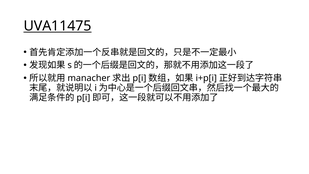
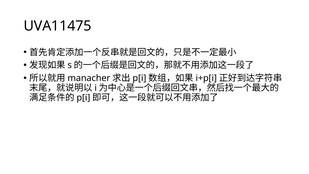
UVA11475 underline: present -> none
